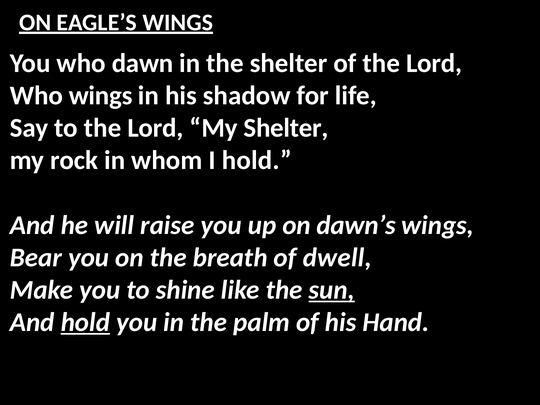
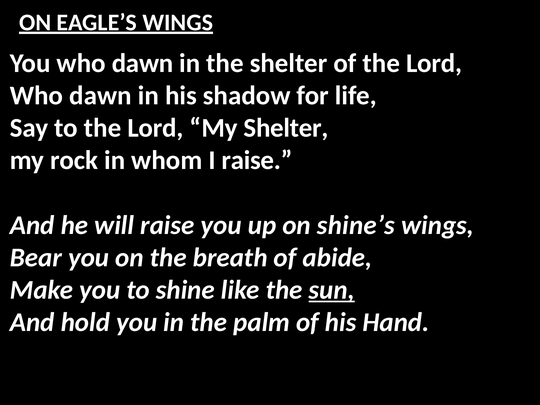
wings at (101, 96): wings -> dawn
I hold: hold -> raise
dawn’s: dawn’s -> shine’s
dwell: dwell -> abide
hold at (85, 322) underline: present -> none
